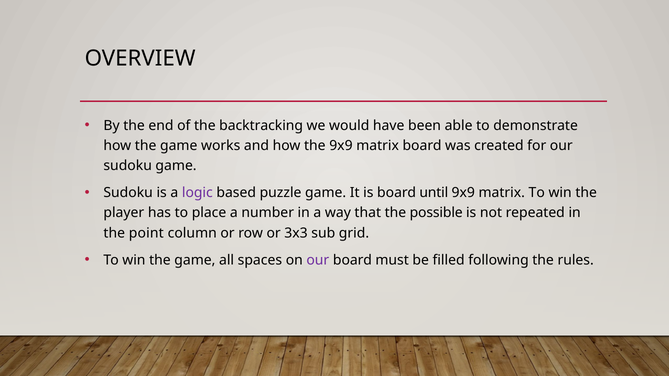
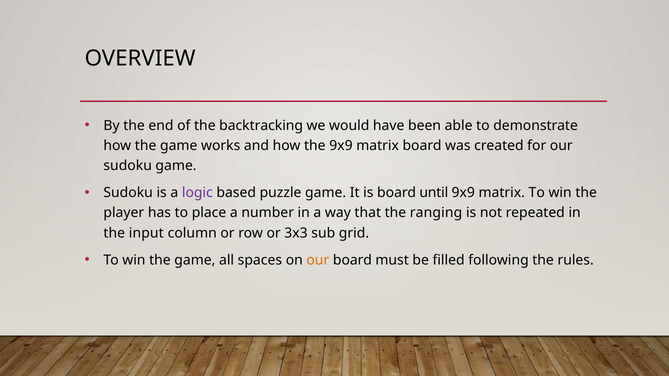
possible: possible -> ranging
point: point -> input
our at (318, 260) colour: purple -> orange
